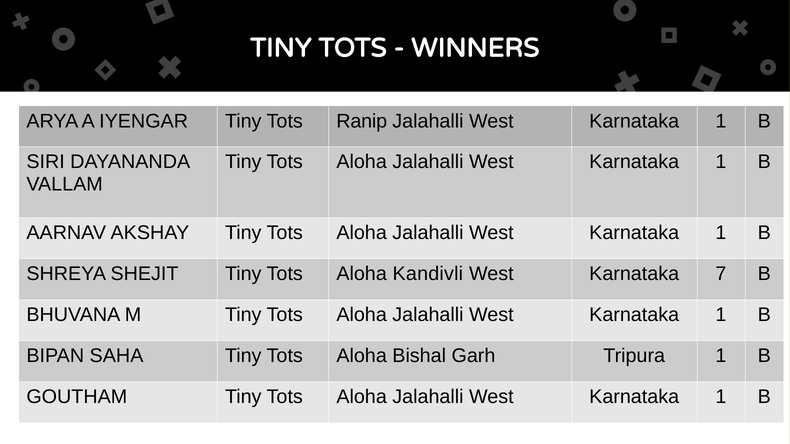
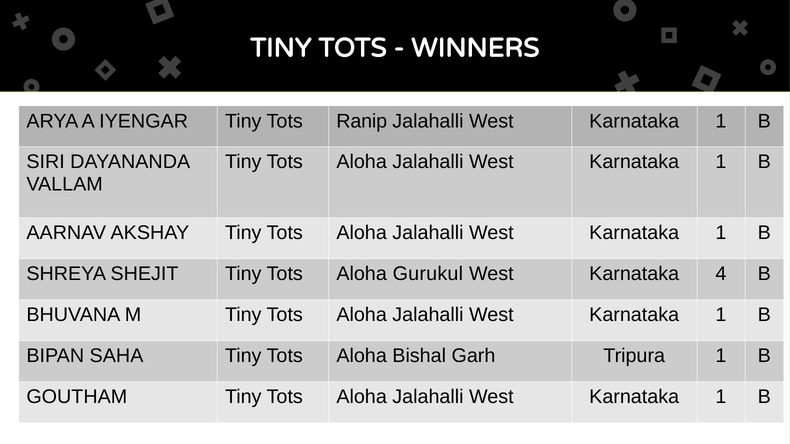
Kandivli: Kandivli -> Gurukul
7: 7 -> 4
